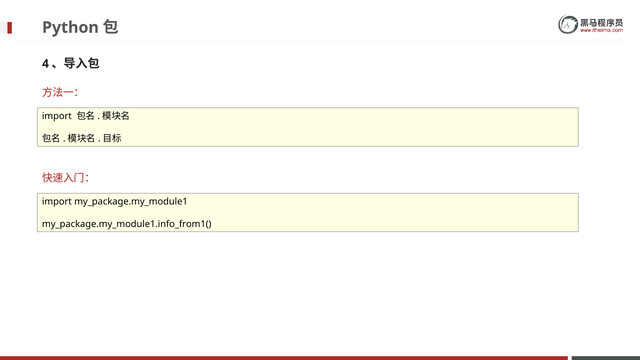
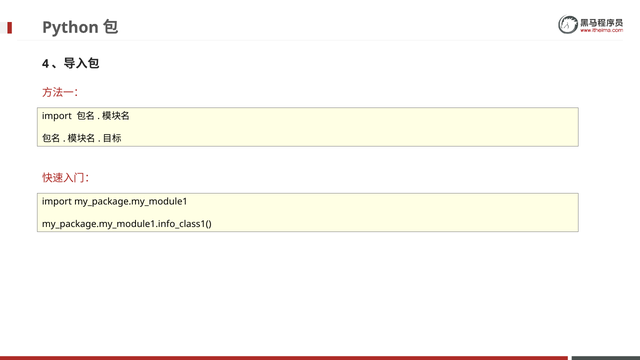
my_package.my_module1.info_from1(: my_package.my_module1.info_from1( -> my_package.my_module1.info_class1(
